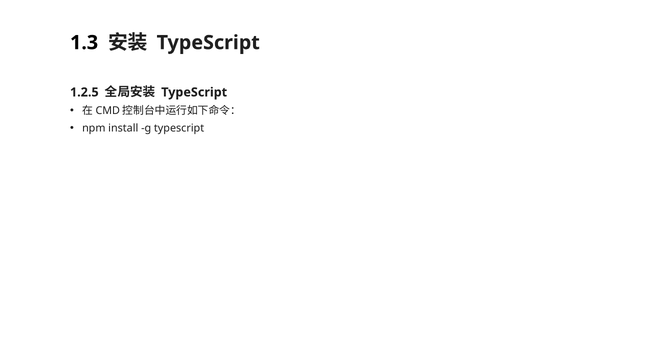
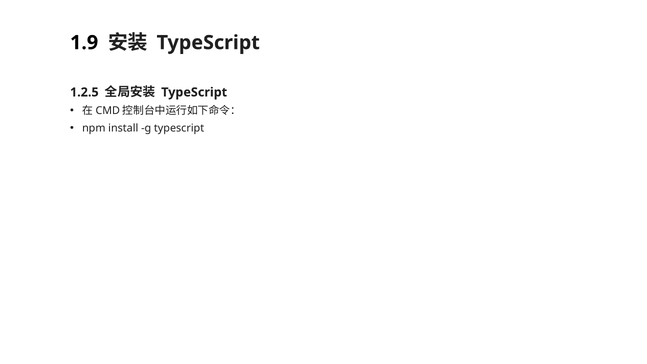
1.3: 1.3 -> 1.9
